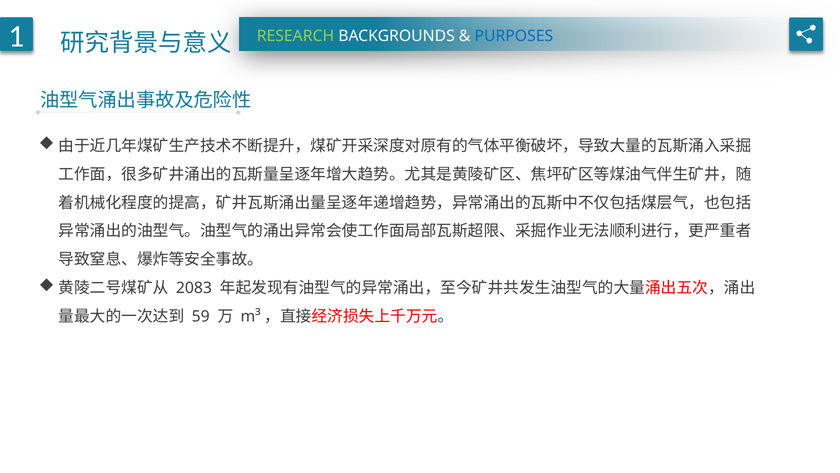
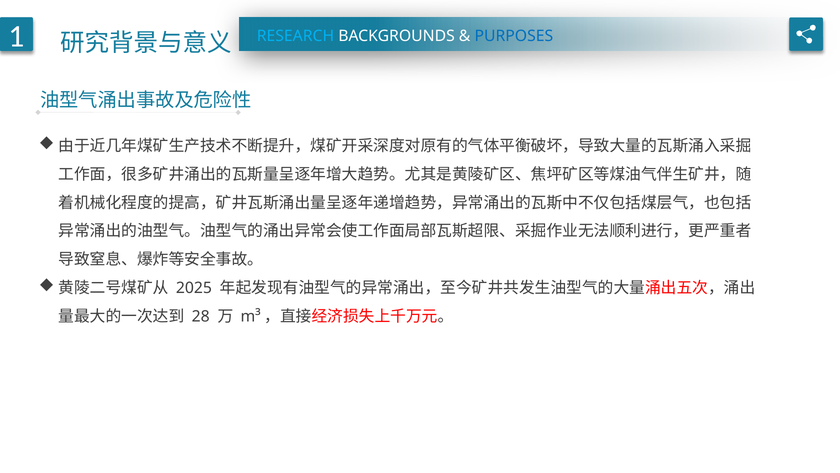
RESEARCH colour: light green -> light blue
2083: 2083 -> 2025
59: 59 -> 28
